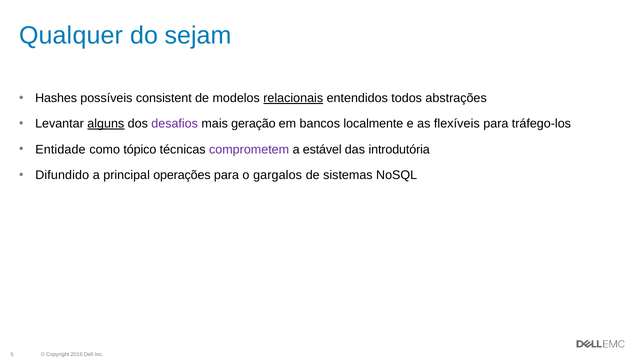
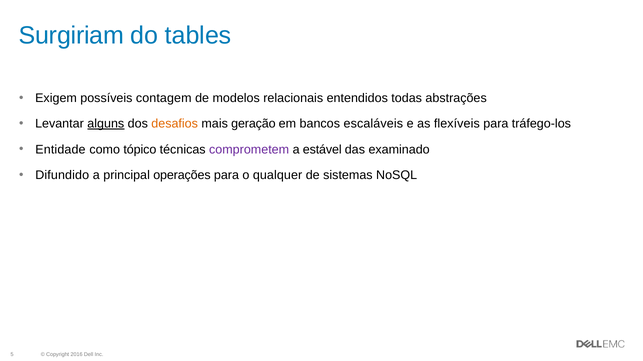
Qualquer: Qualquer -> Surgiriam
sejam: sejam -> tables
Hashes: Hashes -> Exigem
consistent: consistent -> contagem
relacionais underline: present -> none
todos: todos -> todas
desafios colour: purple -> orange
localmente: localmente -> escaláveis
introdutória: introdutória -> examinado
gargalos: gargalos -> qualquer
